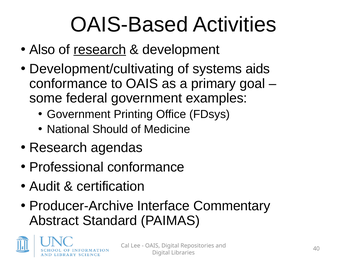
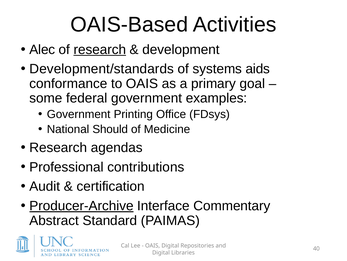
Also: Also -> Alec
Development/cultivating: Development/cultivating -> Development/standards
Professional conformance: conformance -> contributions
Producer-Archive underline: none -> present
